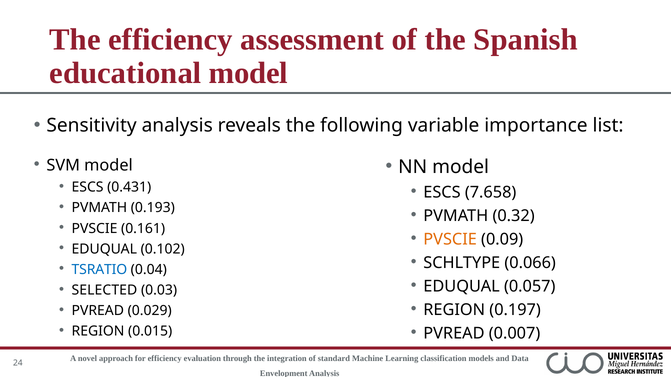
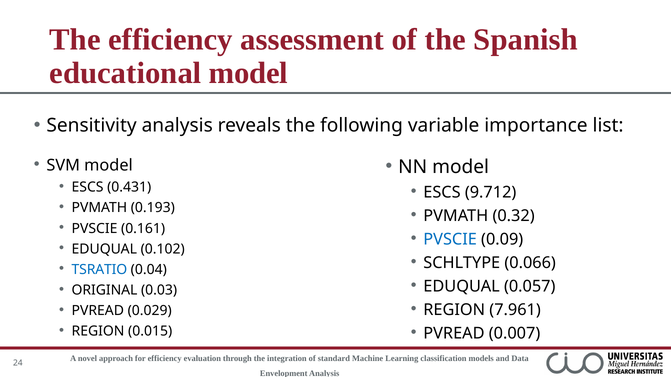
7.658: 7.658 -> 9.712
PVSCIE at (450, 240) colour: orange -> blue
SELECTED: SELECTED -> ORIGINAL
0.197: 0.197 -> 7.961
